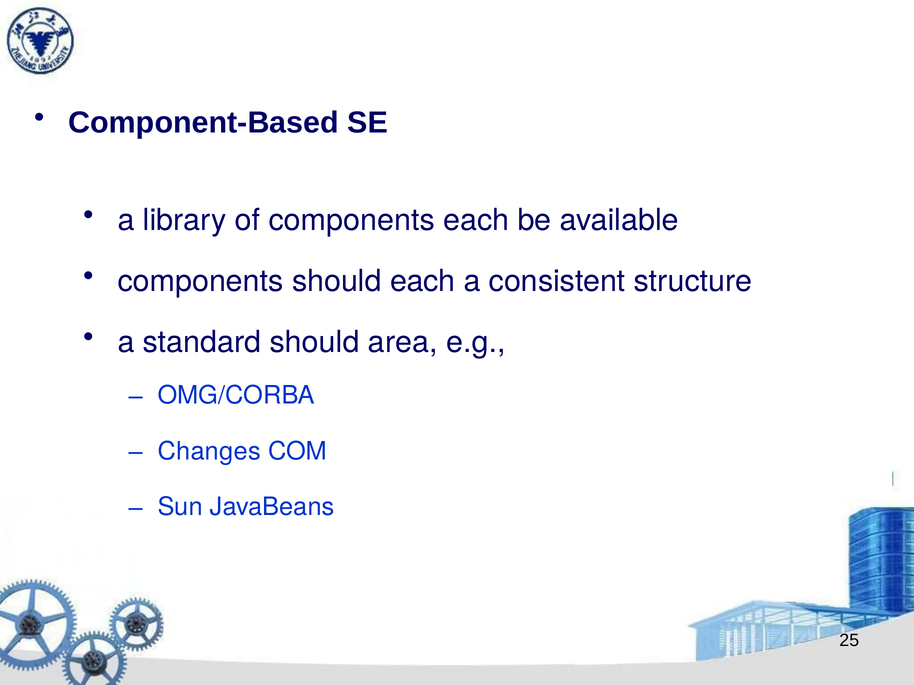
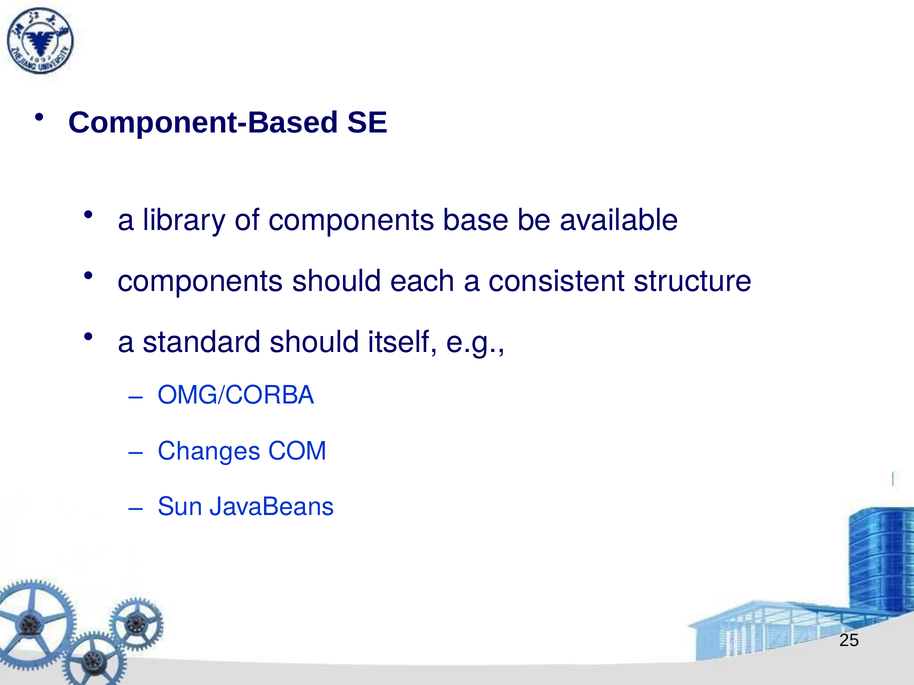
components each: each -> base
area: area -> itself
